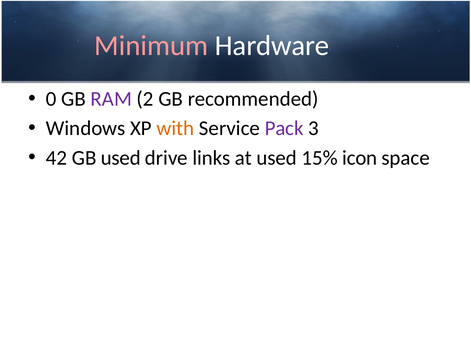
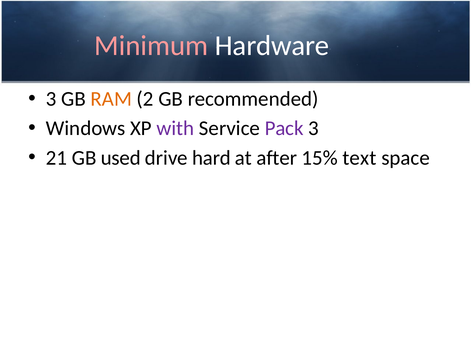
0 at (51, 99): 0 -> 3
RAM colour: purple -> orange
with colour: orange -> purple
42: 42 -> 21
links: links -> hard
at used: used -> after
icon: icon -> text
